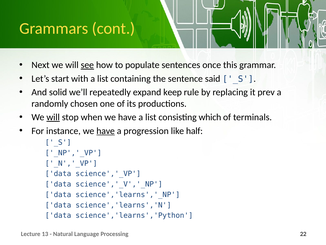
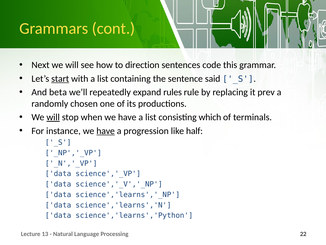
see underline: present -> none
populate: populate -> direction
once: once -> code
start underline: none -> present
solid: solid -> beta
keep: keep -> rules
